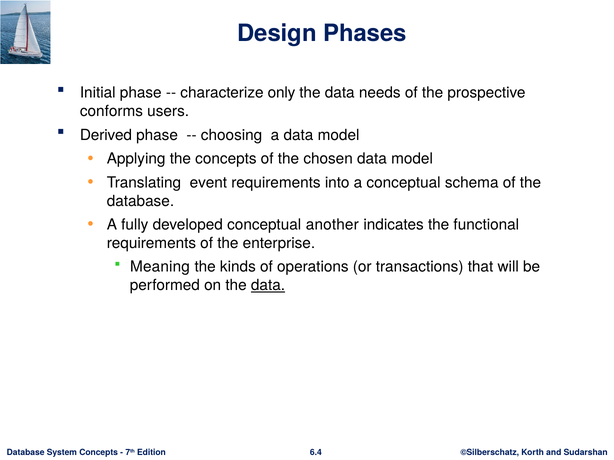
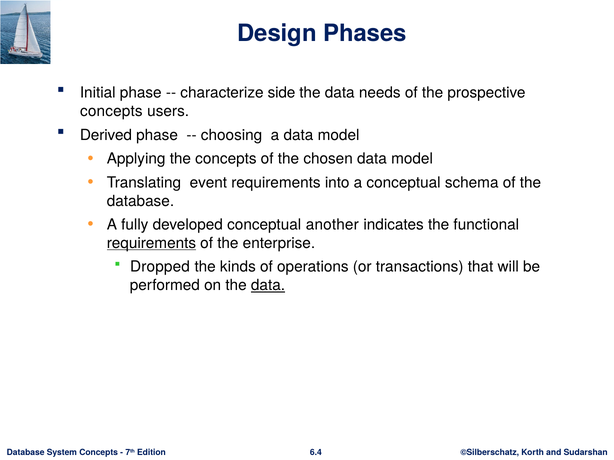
only: only -> side
conforms at (111, 111): conforms -> concepts
requirements at (151, 243) underline: none -> present
Meaning: Meaning -> Dropped
